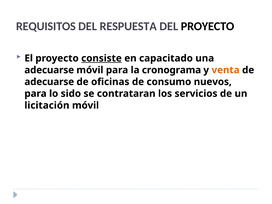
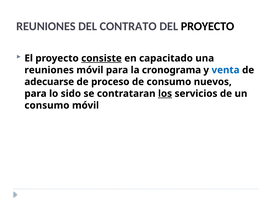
REQUISITOS at (46, 26): REQUISITOS -> REUNIONES
RESPUESTA: RESPUESTA -> CONTRATO
adecuarse at (49, 70): adecuarse -> reuniones
venta colour: orange -> blue
oficinas: oficinas -> proceso
los underline: none -> present
licitación at (47, 105): licitación -> consumo
